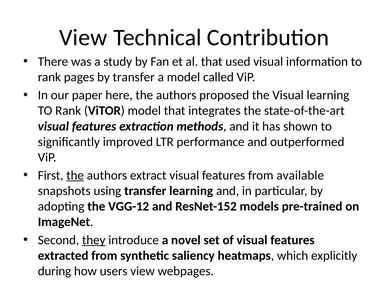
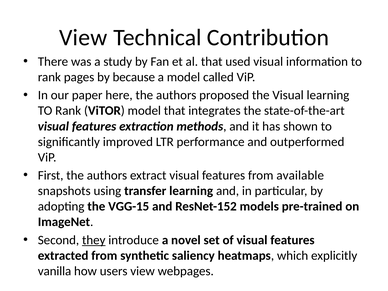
by transfer: transfer -> because
the at (75, 175) underline: present -> none
VGG-12: VGG-12 -> VGG-15
during: during -> vanilla
